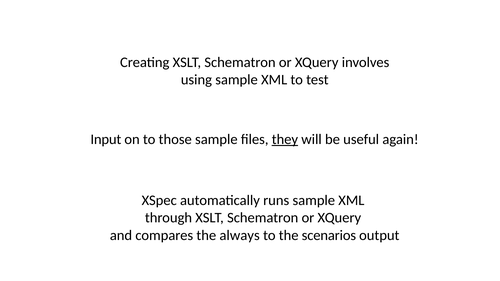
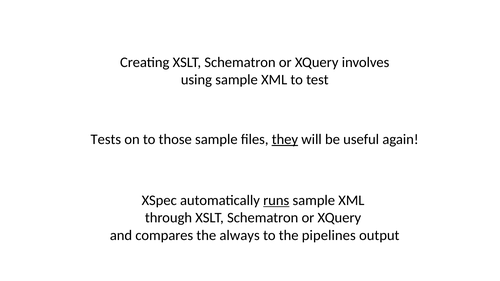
Input: Input -> Tests
runs underline: none -> present
scenarios: scenarios -> pipelines
